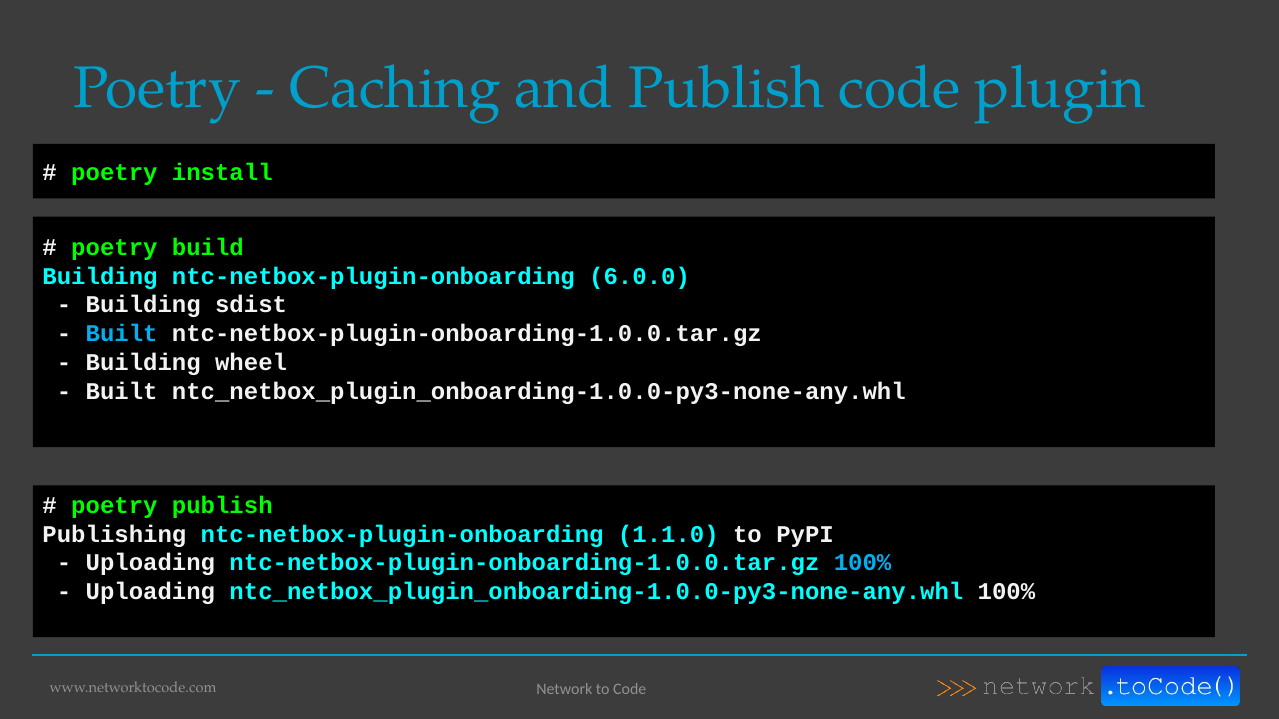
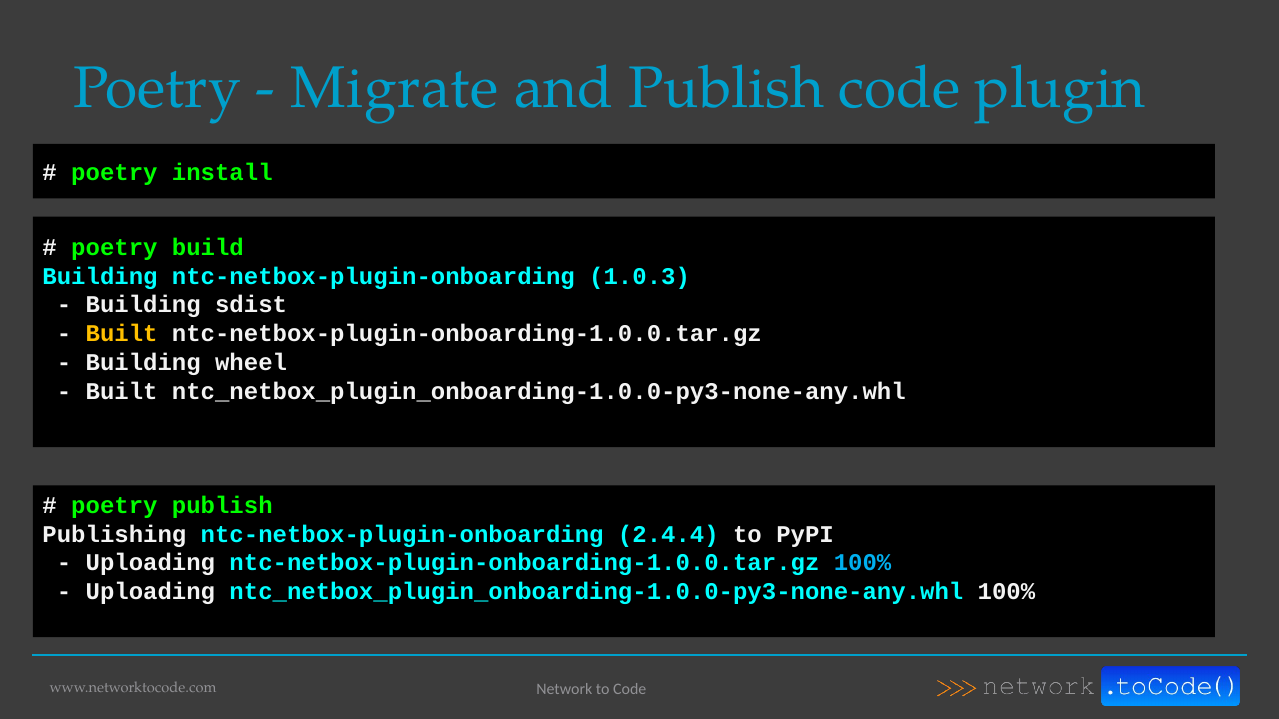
Caching: Caching -> Migrate
6.0.0: 6.0.0 -> 1.0.3
Built at (122, 334) colour: light blue -> yellow
1.1.0: 1.1.0 -> 2.4.4
